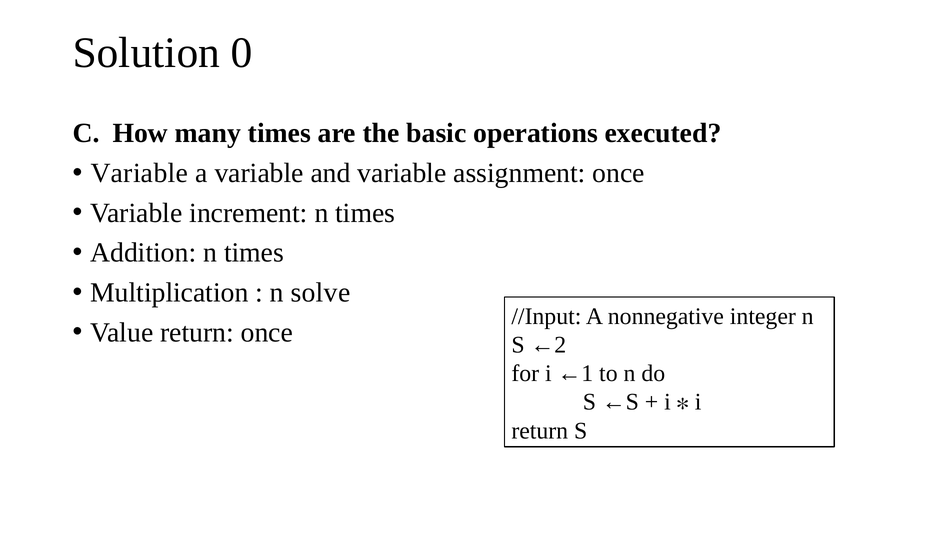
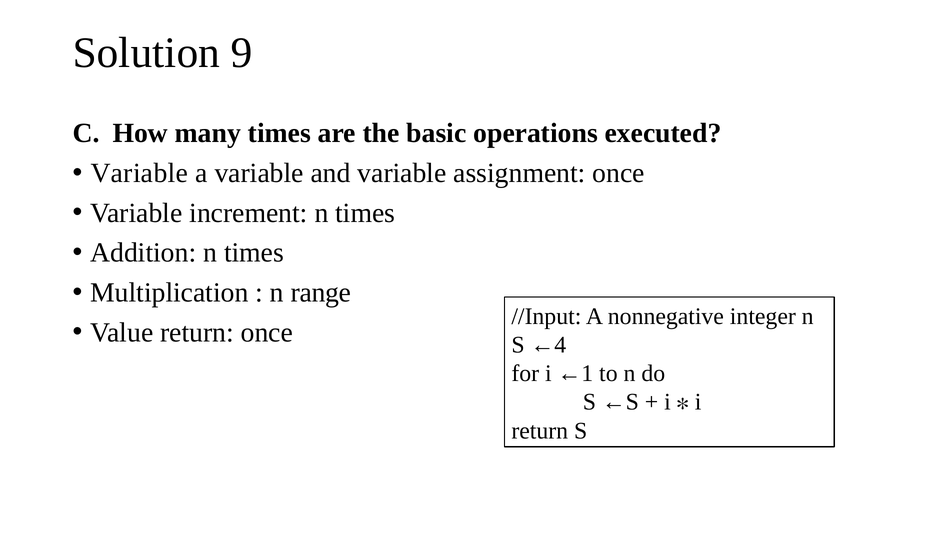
0: 0 -> 9
solve: solve -> range
←2: ←2 -> ←4
